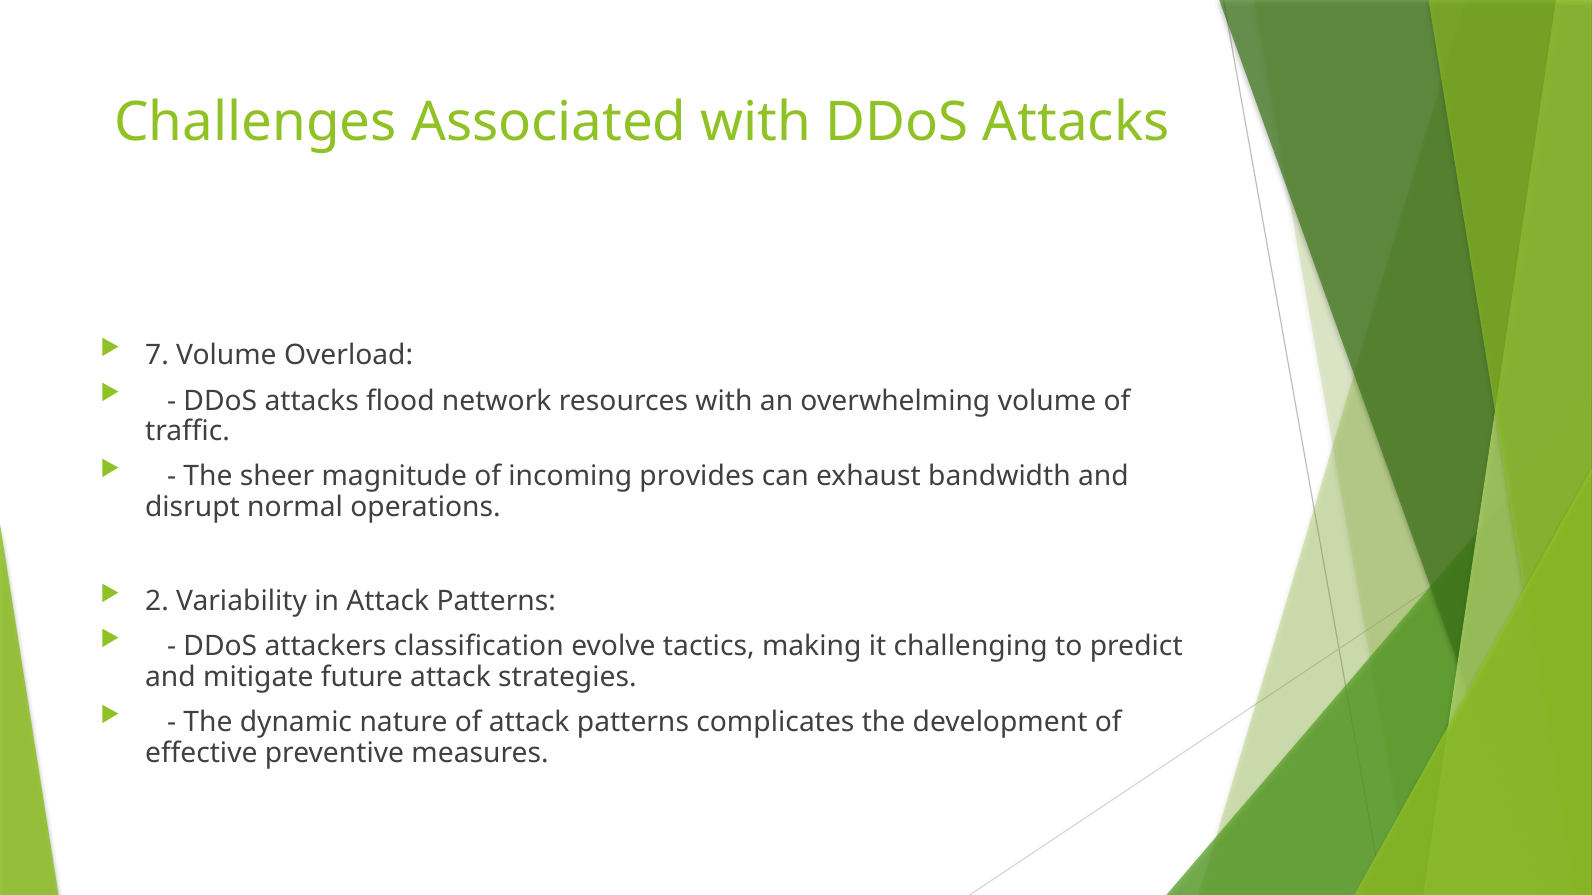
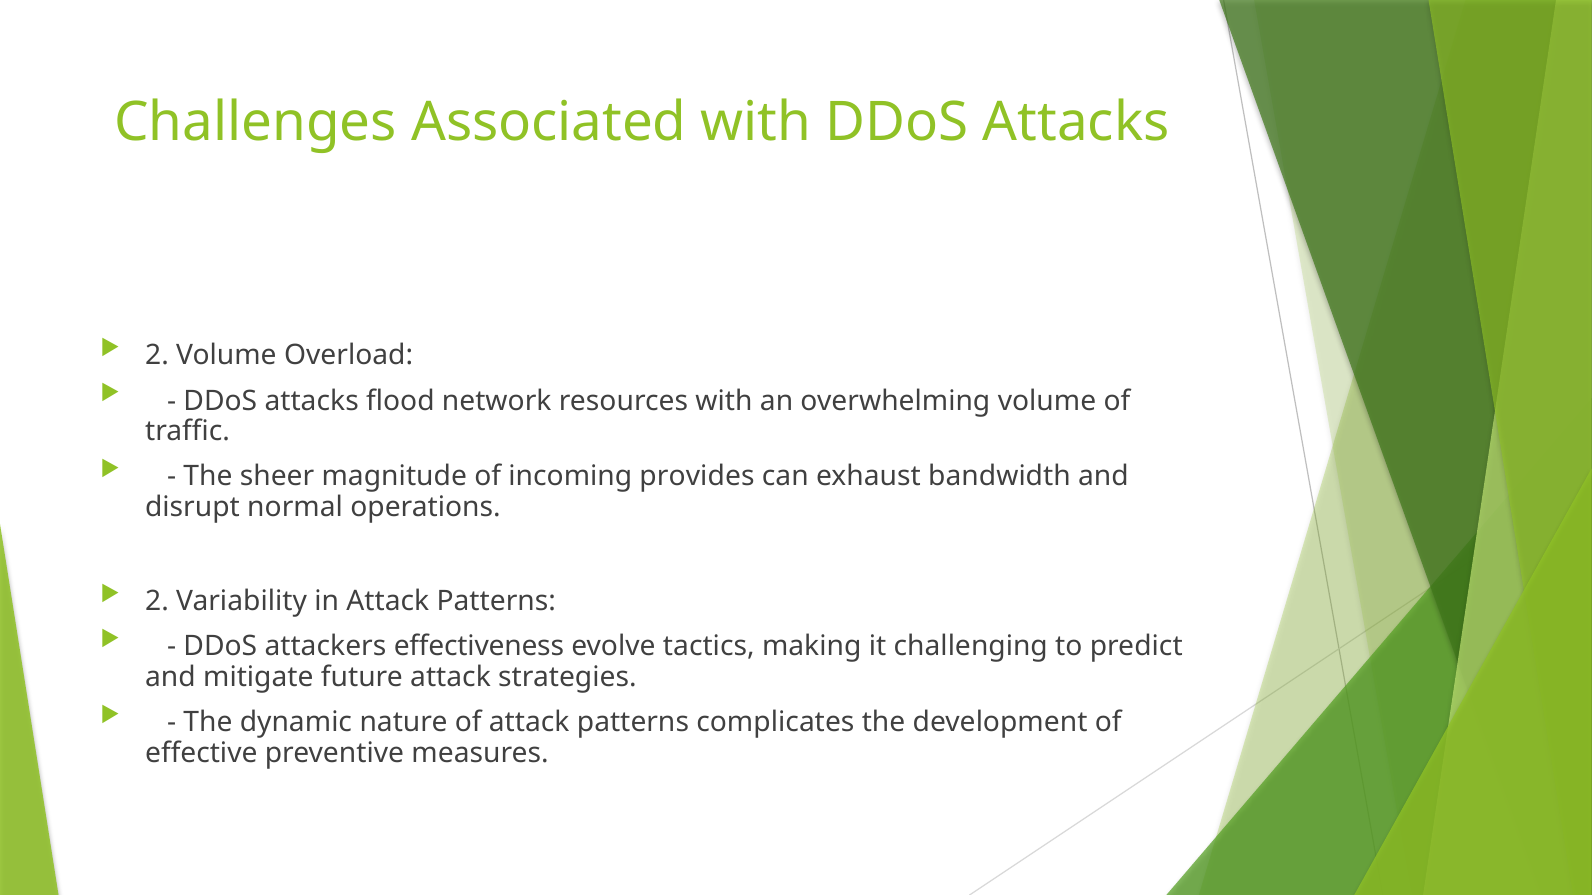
7 at (157, 356): 7 -> 2
classification: classification -> effectiveness
